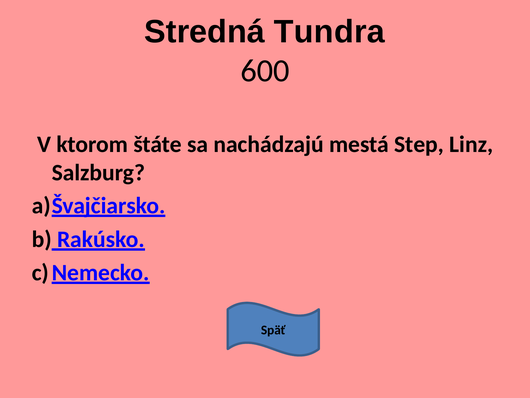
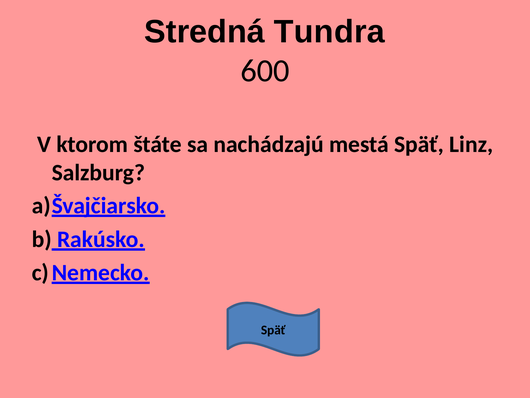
mestá Step: Step -> Späť
